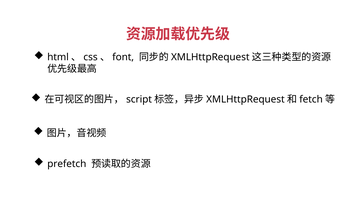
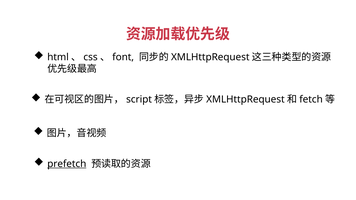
prefetch underline: none -> present
